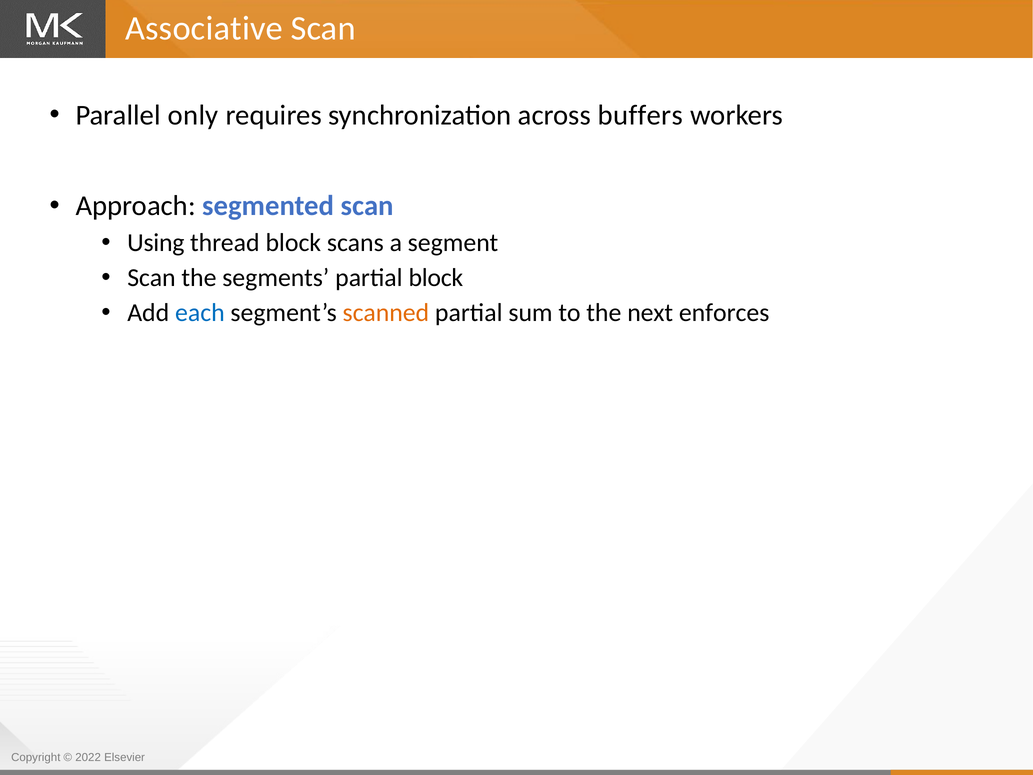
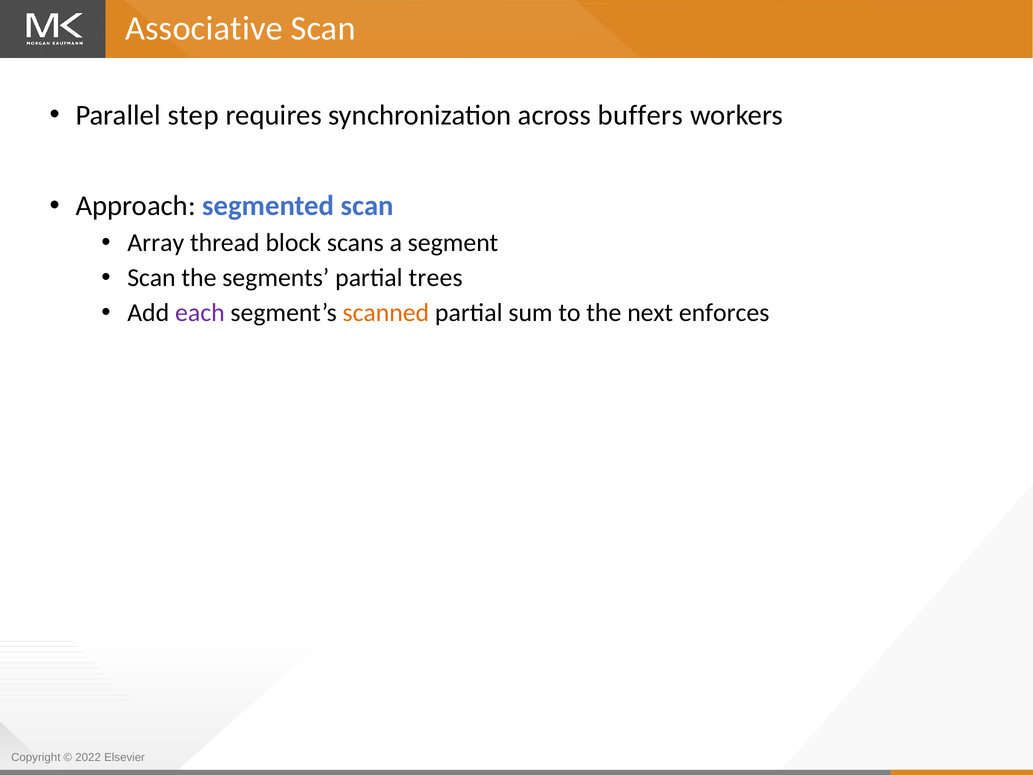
only: only -> step
Using: Using -> Array
partial block: block -> trees
each colour: blue -> purple
